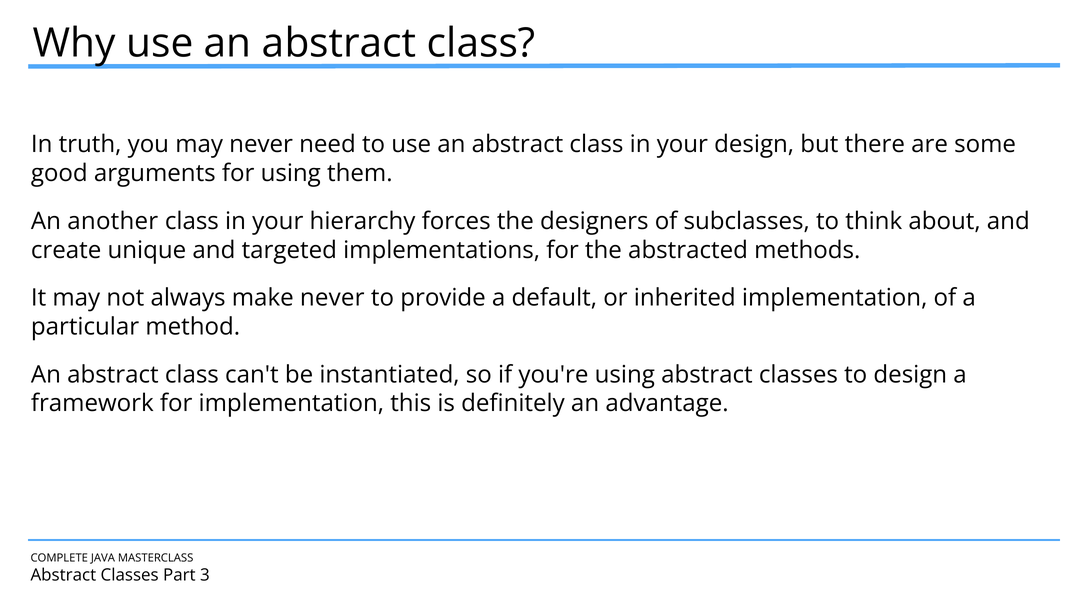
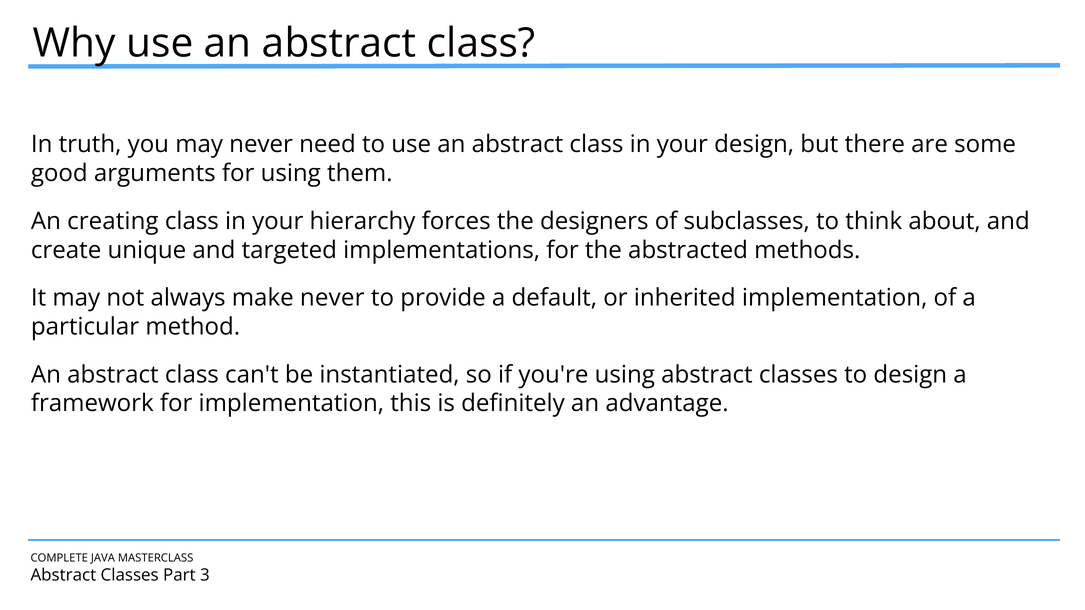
another: another -> creating
